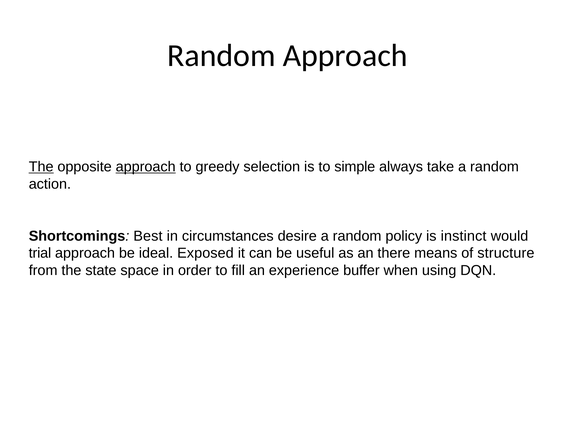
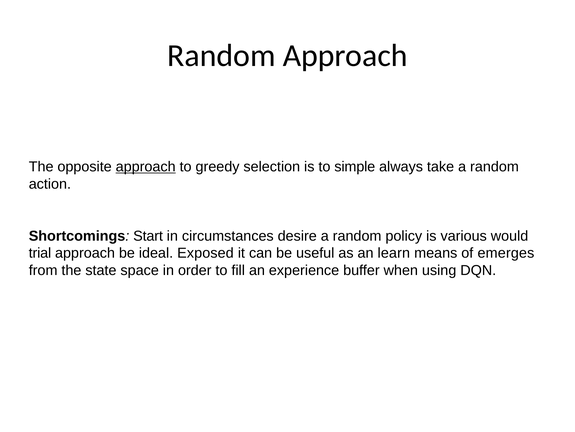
The at (41, 167) underline: present -> none
Best: Best -> Start
instinct: instinct -> various
there: there -> learn
structure: structure -> emerges
